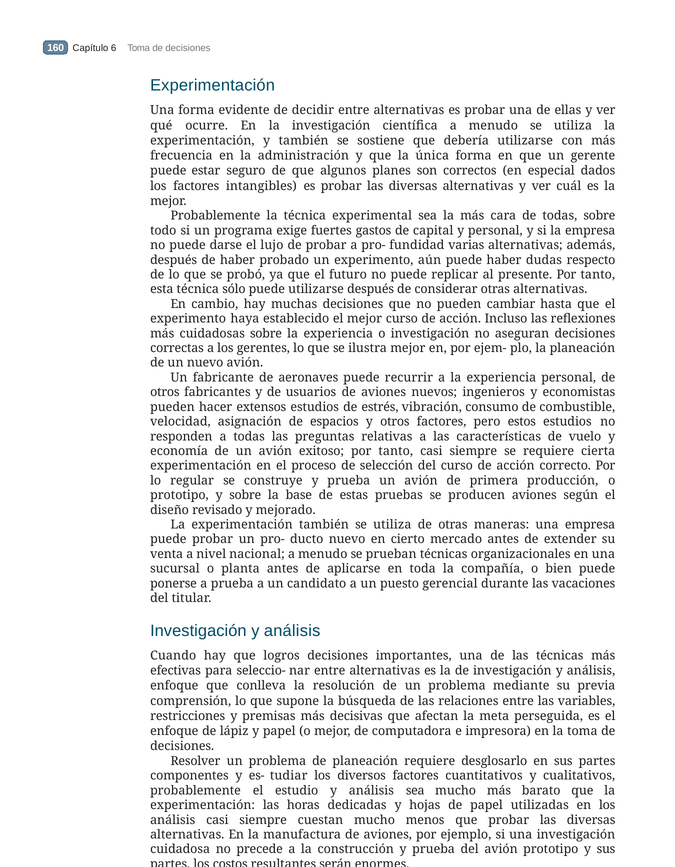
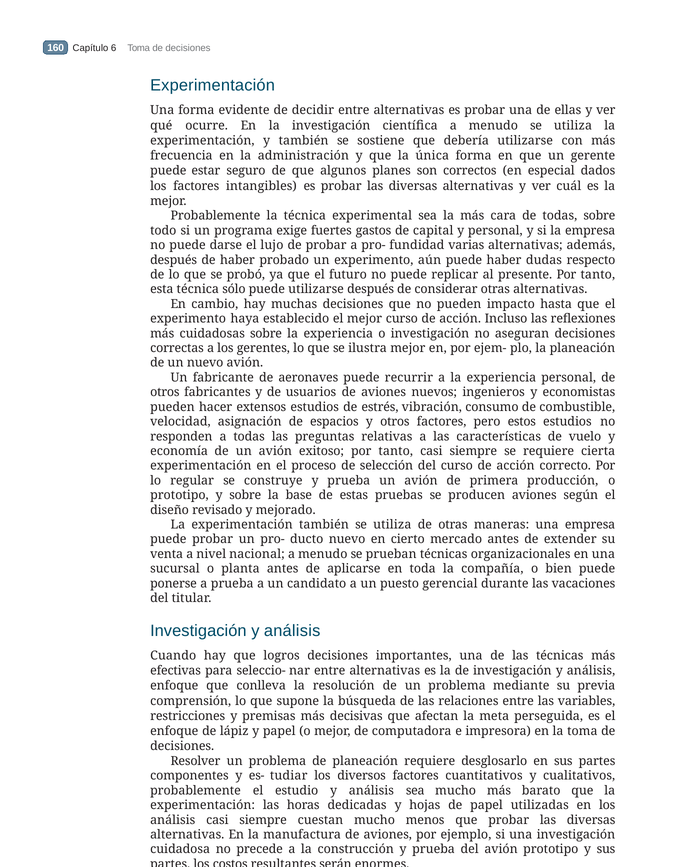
cambiar: cambiar -> impacto
